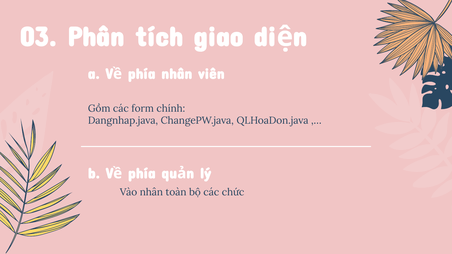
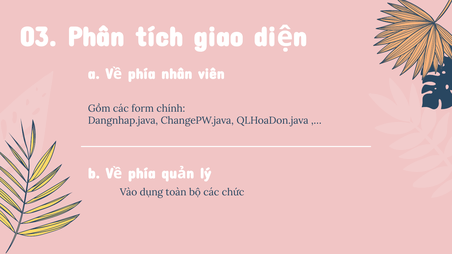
Vào nhân: nhân -> dụng
